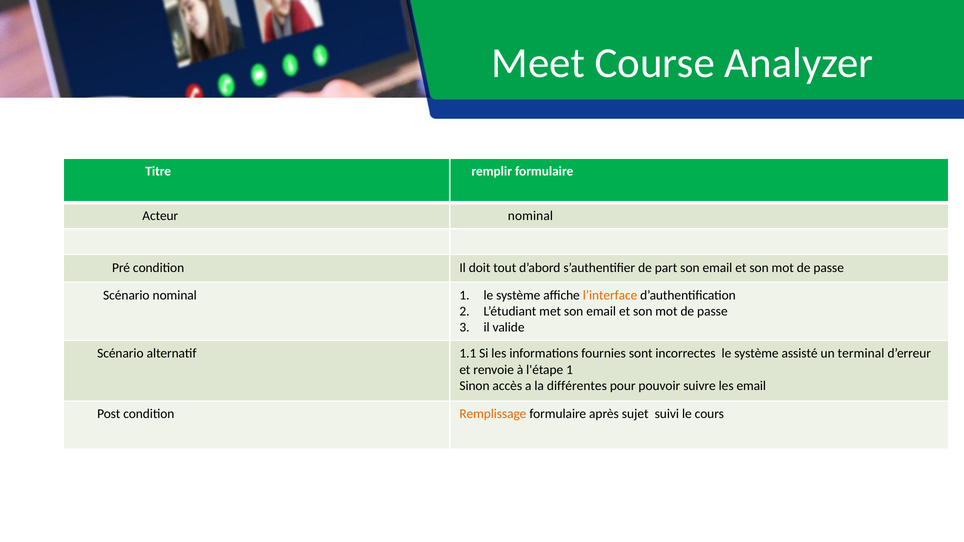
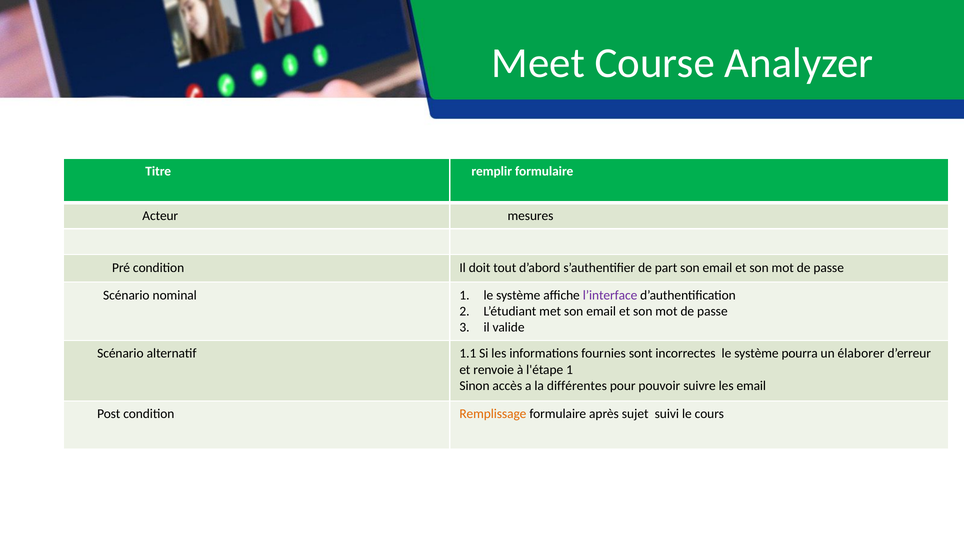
Acteur nominal: nominal -> mesures
l’interface colour: orange -> purple
assisté: assisté -> pourra
terminal: terminal -> élaborer
